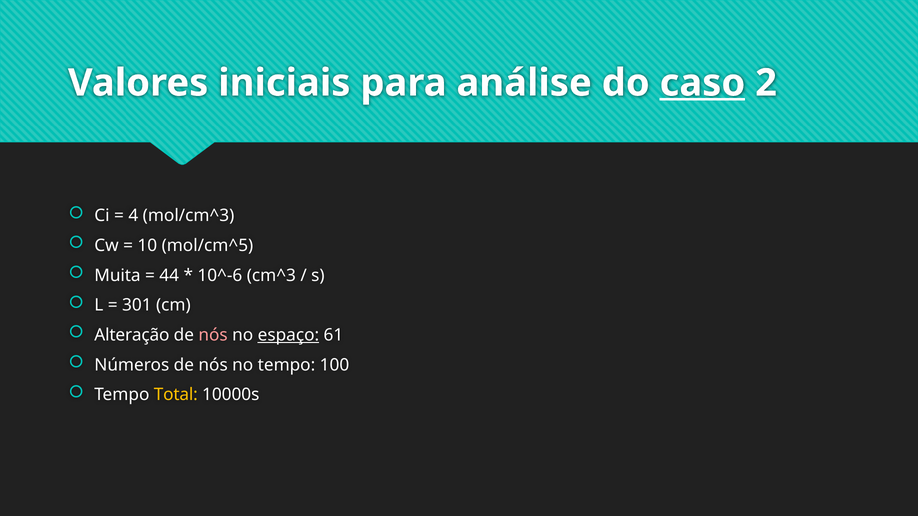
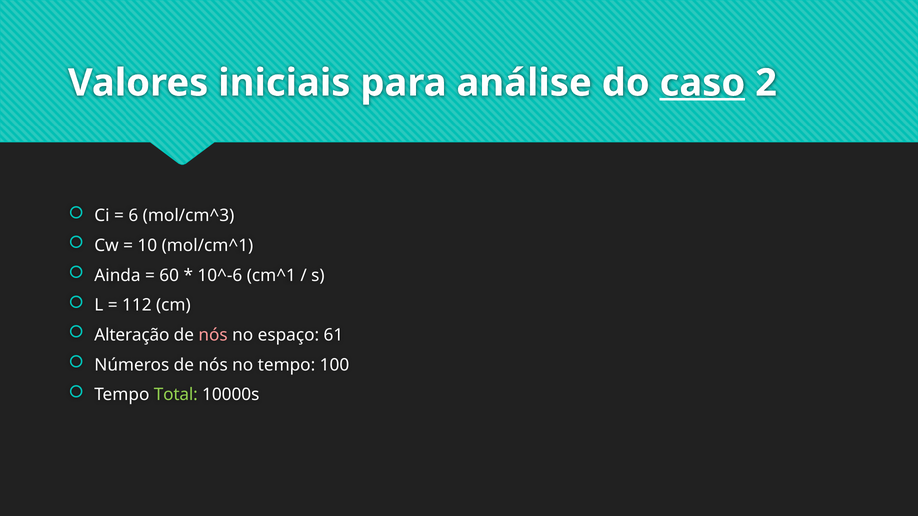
4: 4 -> 6
mol/cm^5: mol/cm^5 -> mol/cm^1
Muita: Muita -> Ainda
44: 44 -> 60
cm^3: cm^3 -> cm^1
301: 301 -> 112
espaço underline: present -> none
Total colour: yellow -> light green
